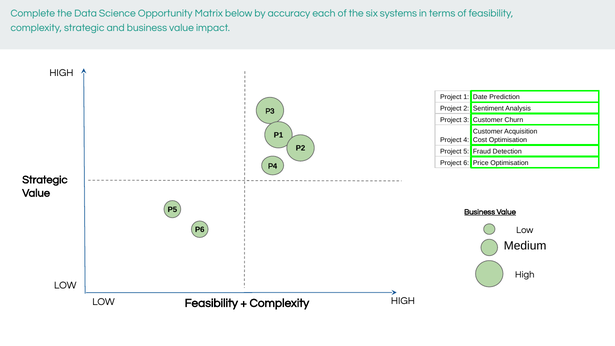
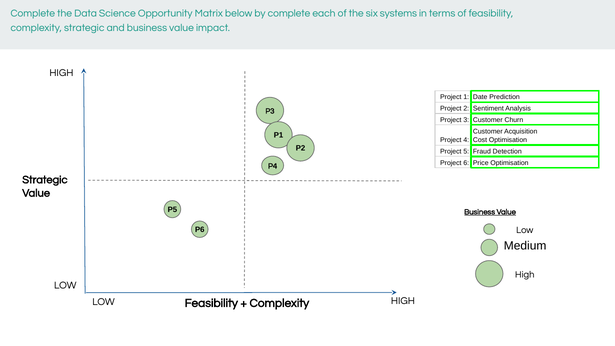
by accuracy: accuracy -> complete
